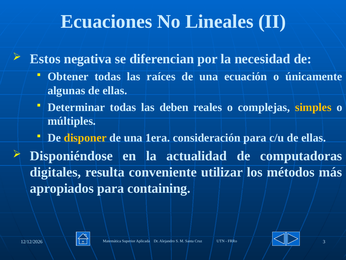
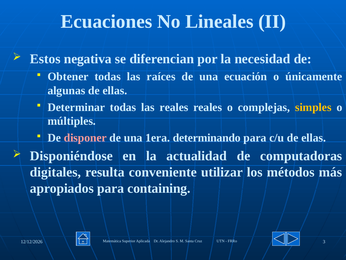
las deben: deben -> reales
disponer colour: yellow -> pink
consideración: consideración -> determinando
